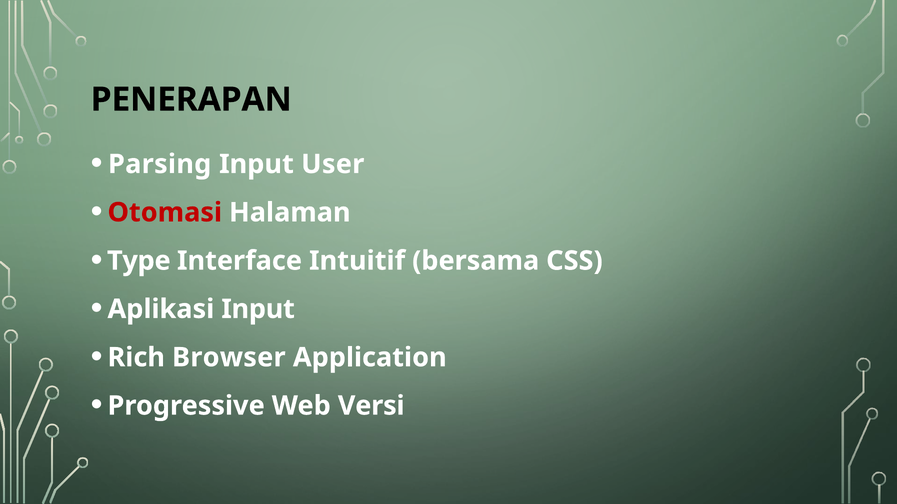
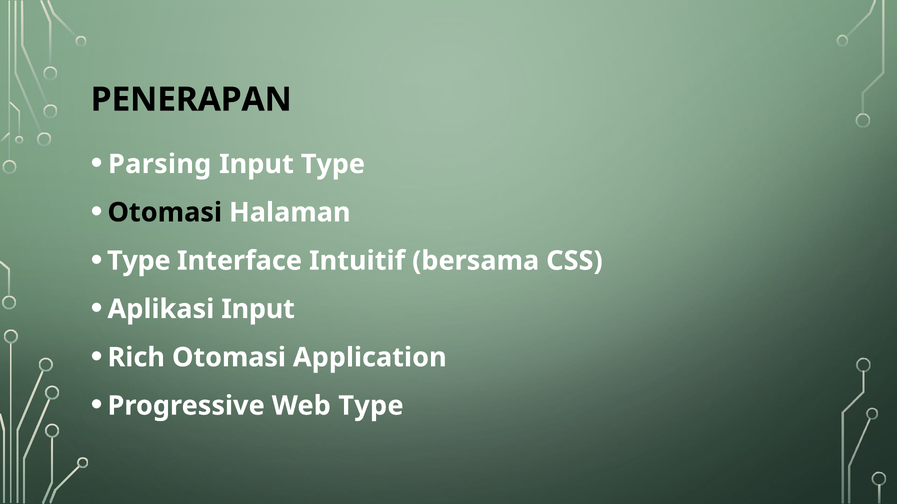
Input User: User -> Type
Otomasi at (165, 213) colour: red -> black
Rich Browser: Browser -> Otomasi
Web Versi: Versi -> Type
